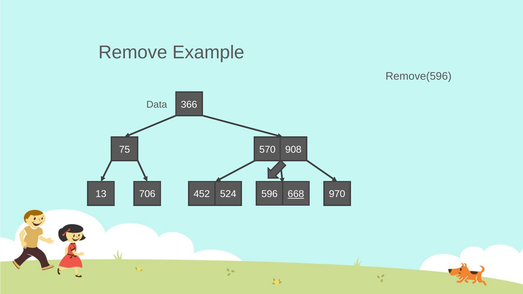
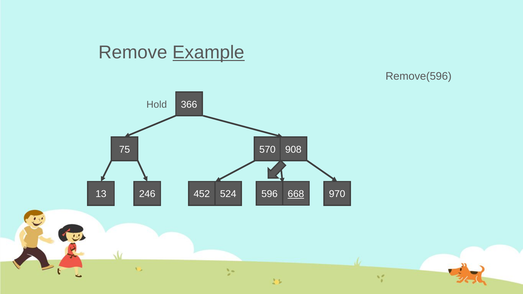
Example underline: none -> present
Data: Data -> Hold
706: 706 -> 246
